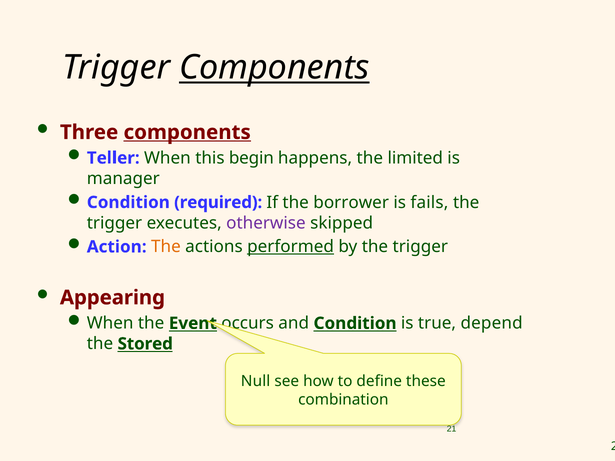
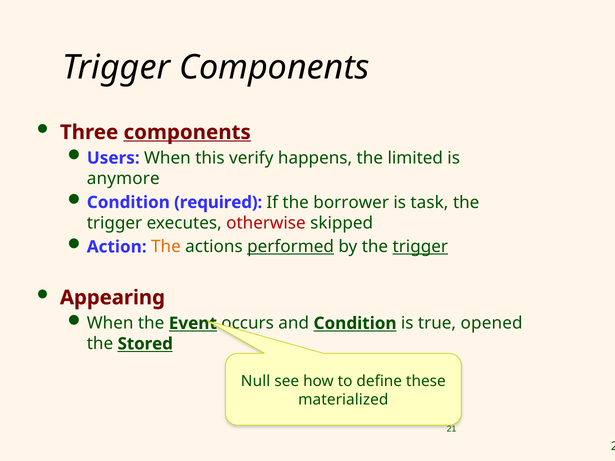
Components at (274, 68) underline: present -> none
Teller: Teller -> Users
begin: begin -> verify
manager: manager -> anymore
fails: fails -> task
otherwise colour: purple -> red
trigger at (420, 247) underline: none -> present
depend: depend -> opened
combination: combination -> materialized
